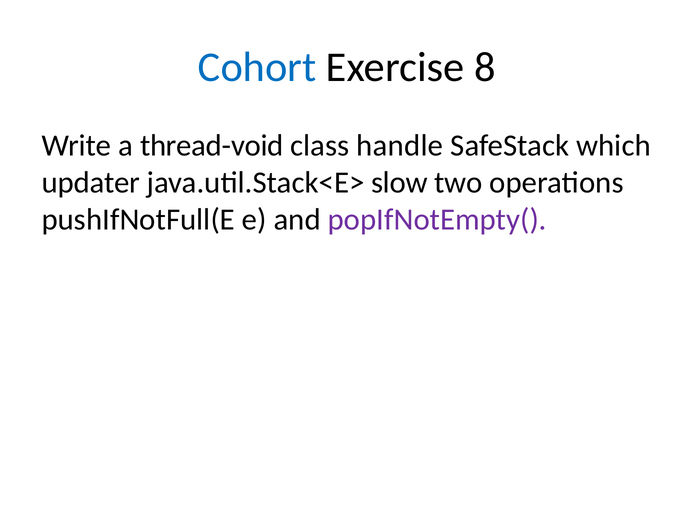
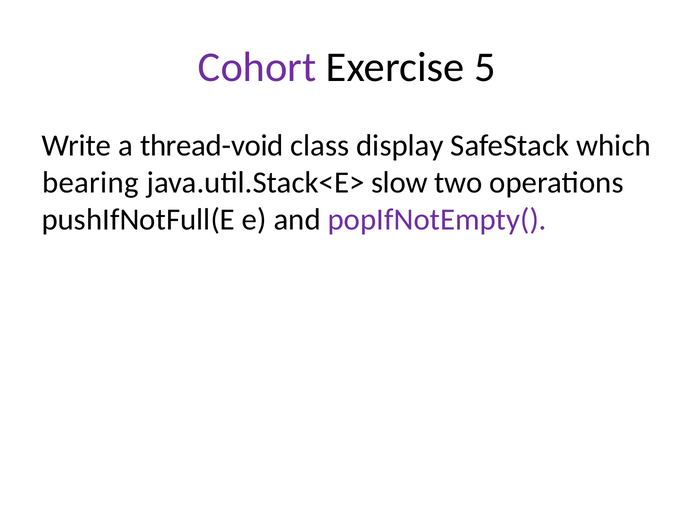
Cohort colour: blue -> purple
8: 8 -> 5
handle: handle -> display
updater: updater -> bearing
